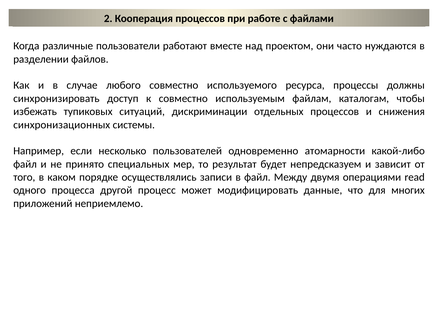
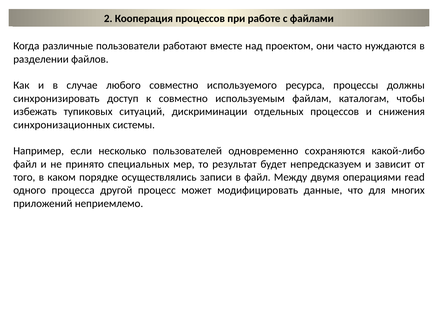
атомарности: атомарности -> сохраняются
